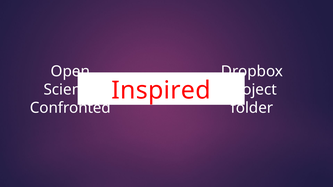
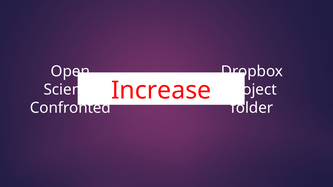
Inspired: Inspired -> Increase
